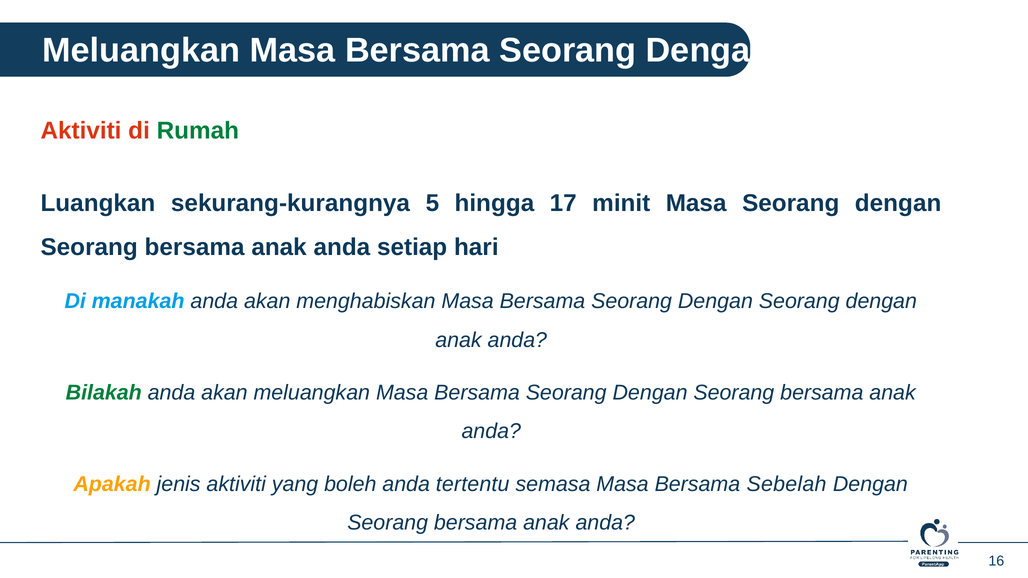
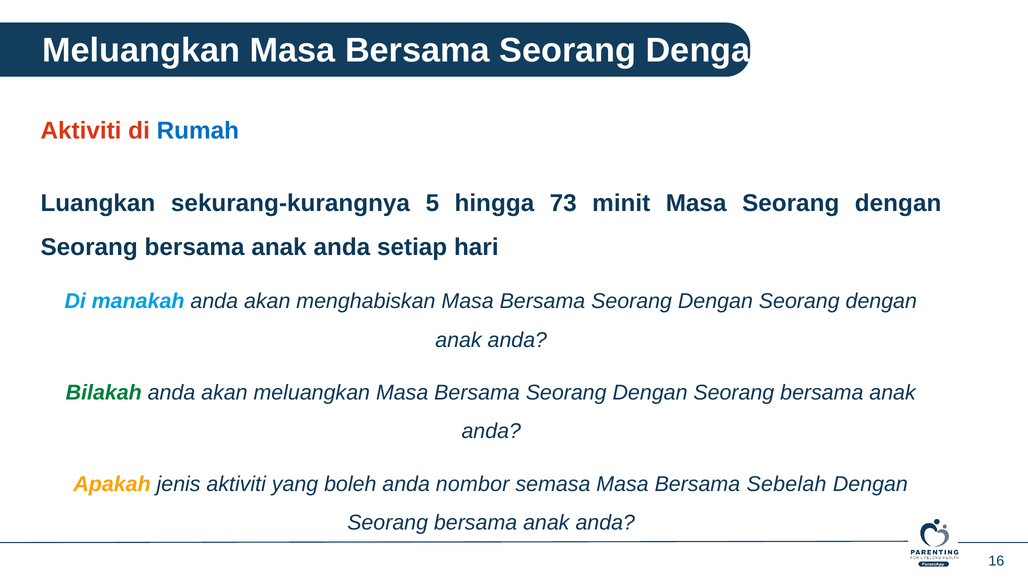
Rumah colour: green -> blue
17: 17 -> 73
tertentu: tertentu -> nombor
